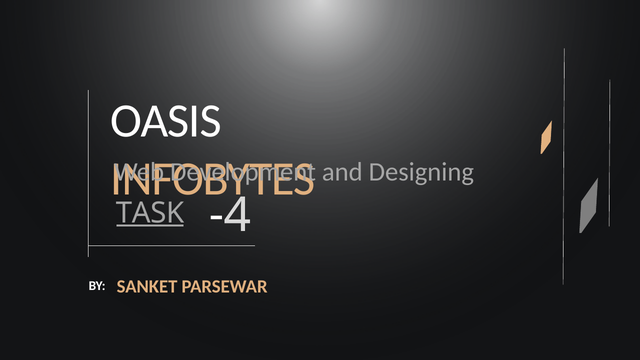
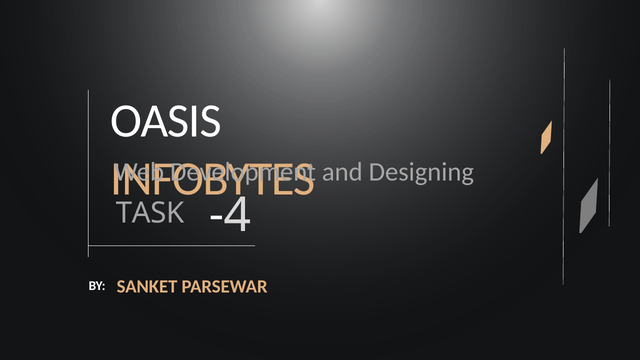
TASK underline: present -> none
